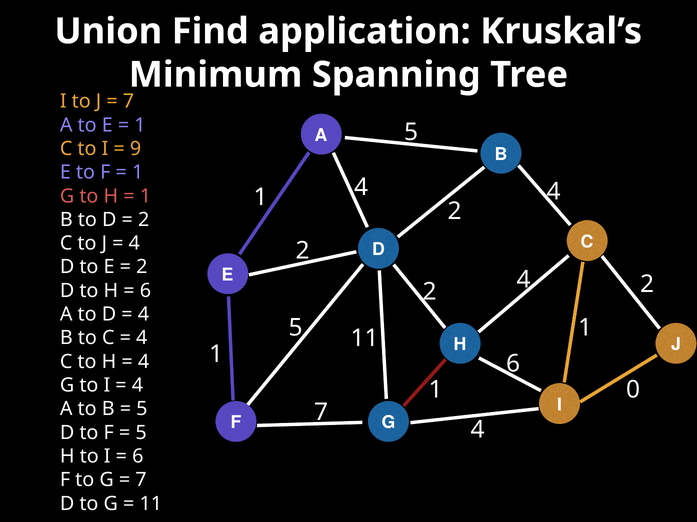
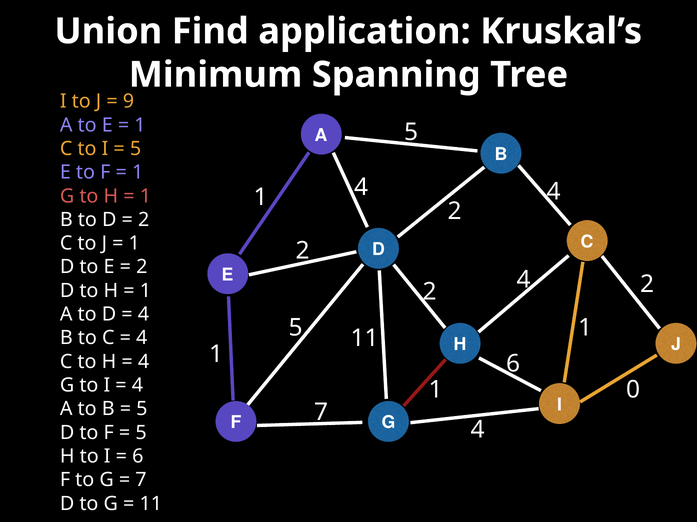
7 at (128, 102): 7 -> 9
9 at (136, 149): 9 -> 5
4 at (134, 244): 4 -> 1
6 at (145, 291): 6 -> 1
